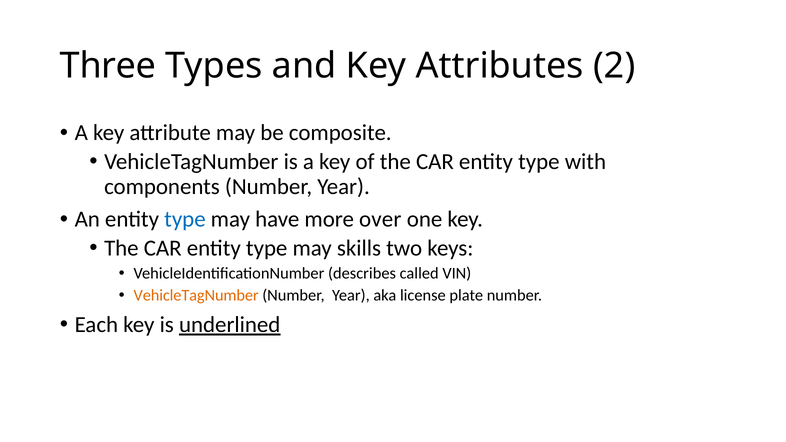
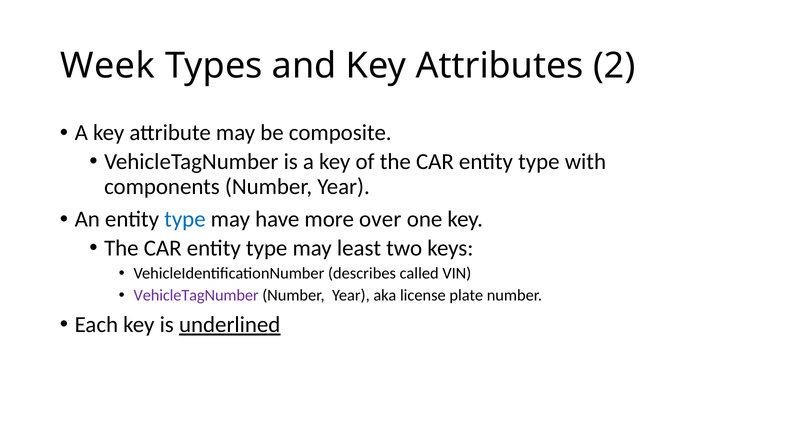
Three: Three -> Week
skills: skills -> least
VehicleTagNumber at (196, 295) colour: orange -> purple
